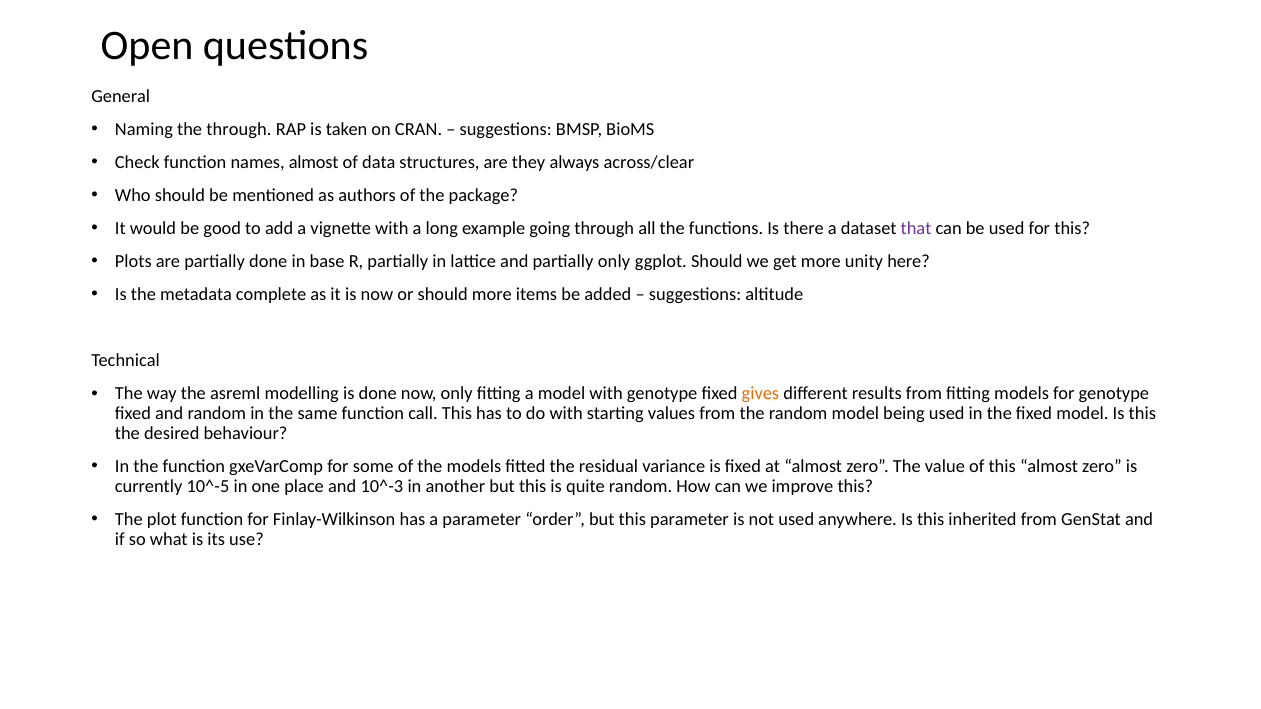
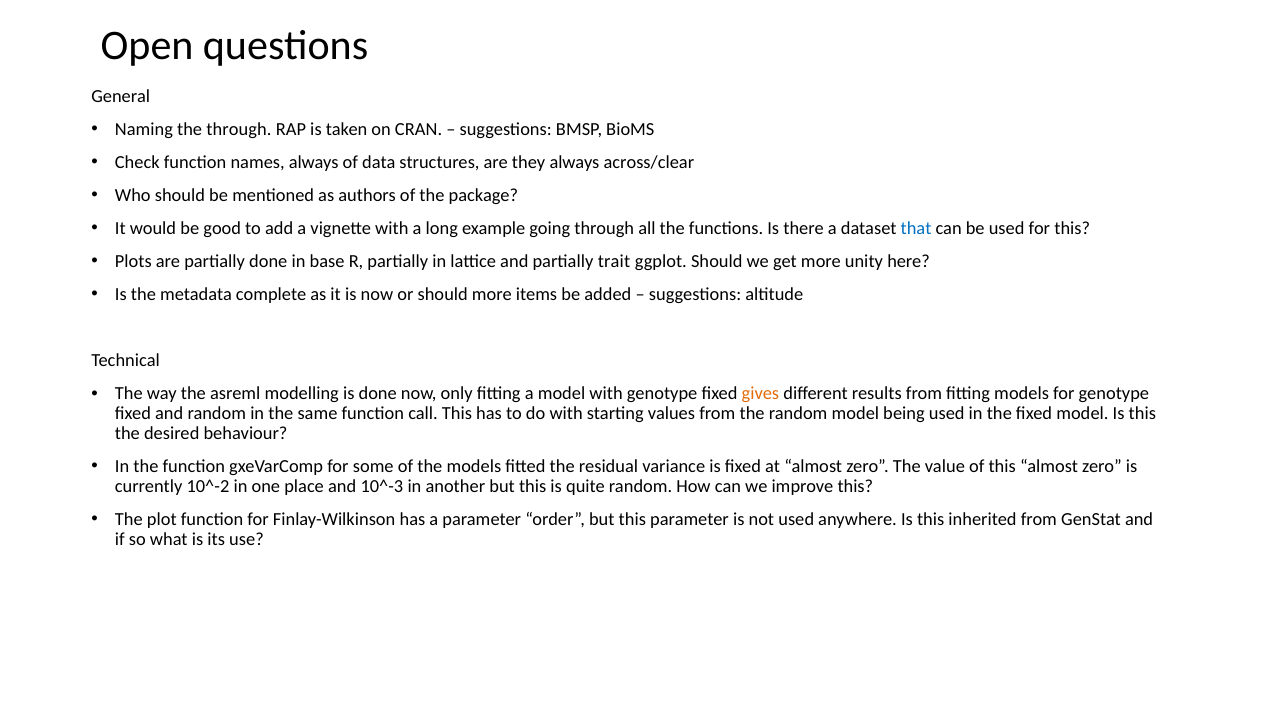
names almost: almost -> always
that colour: purple -> blue
partially only: only -> trait
10^-5: 10^-5 -> 10^-2
